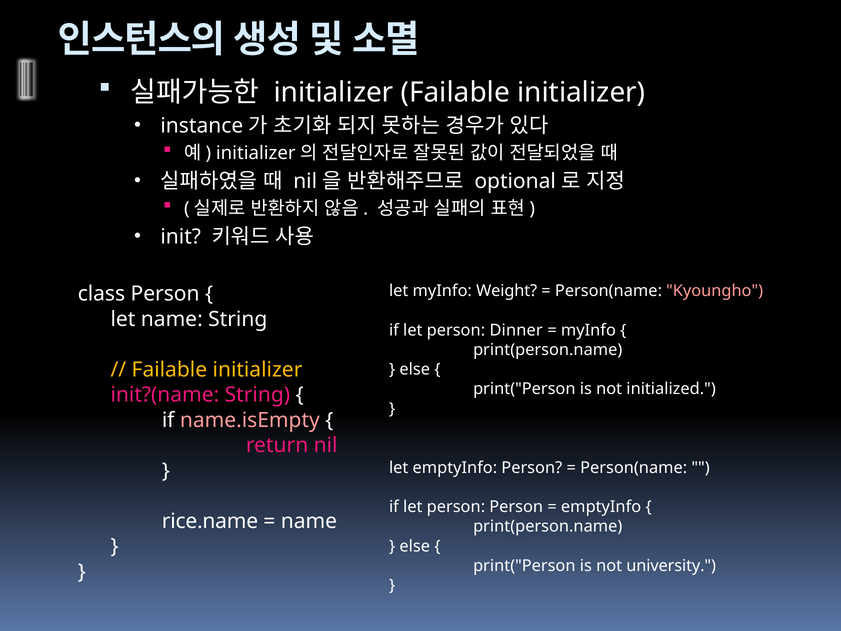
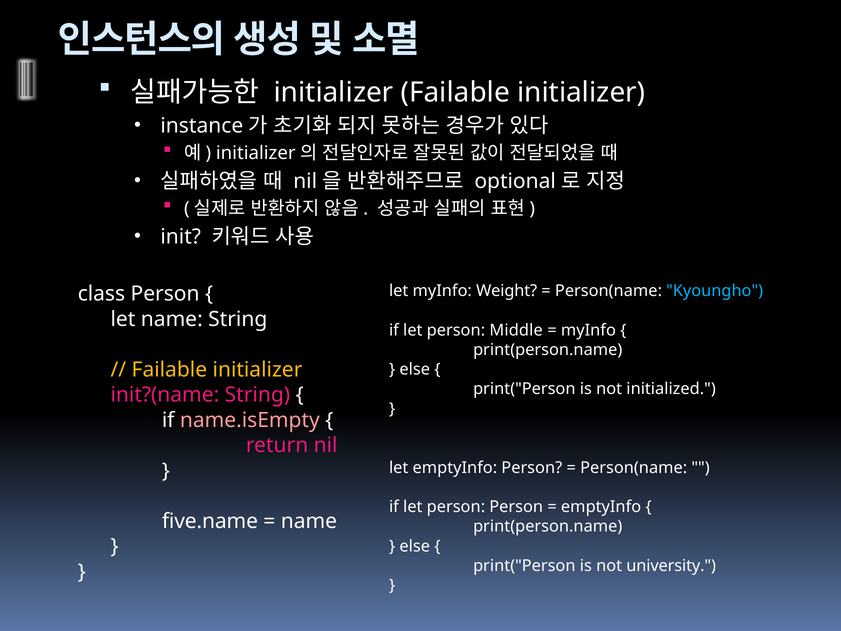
Kyoungho colour: pink -> light blue
Dinner: Dinner -> Middle
rice.name: rice.name -> five.name
